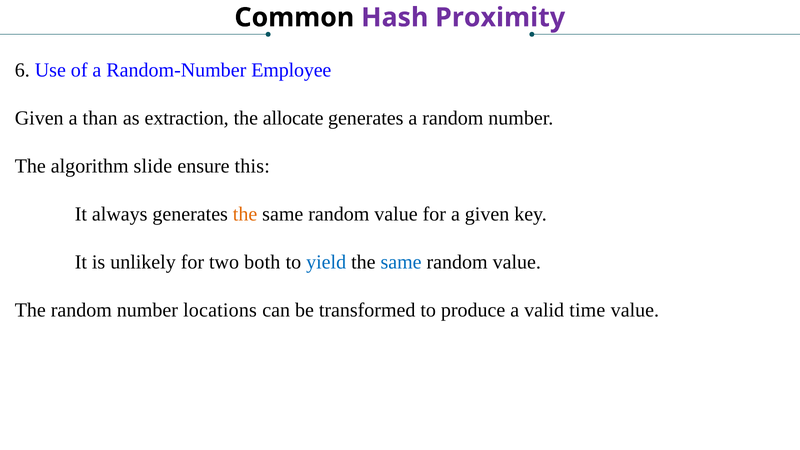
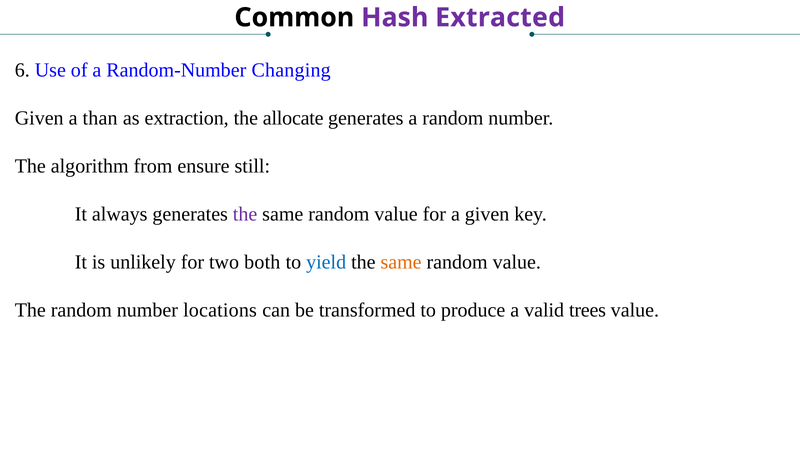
Proximity: Proximity -> Extracted
Employee: Employee -> Changing
slide: slide -> from
this: this -> still
the at (245, 214) colour: orange -> purple
same at (401, 262) colour: blue -> orange
time: time -> trees
